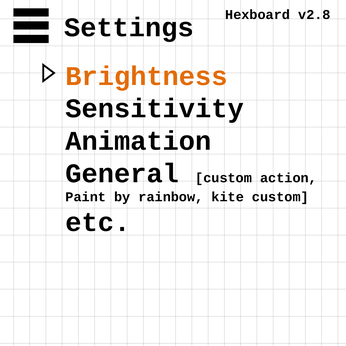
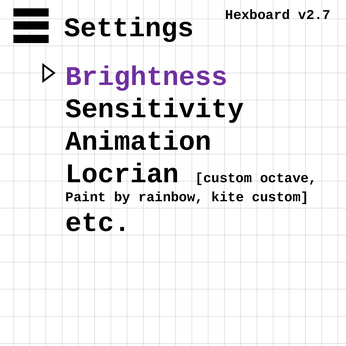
v2.8: v2.8 -> v2.7
Brightness colour: orange -> purple
General: General -> Locrian
action: action -> octave
